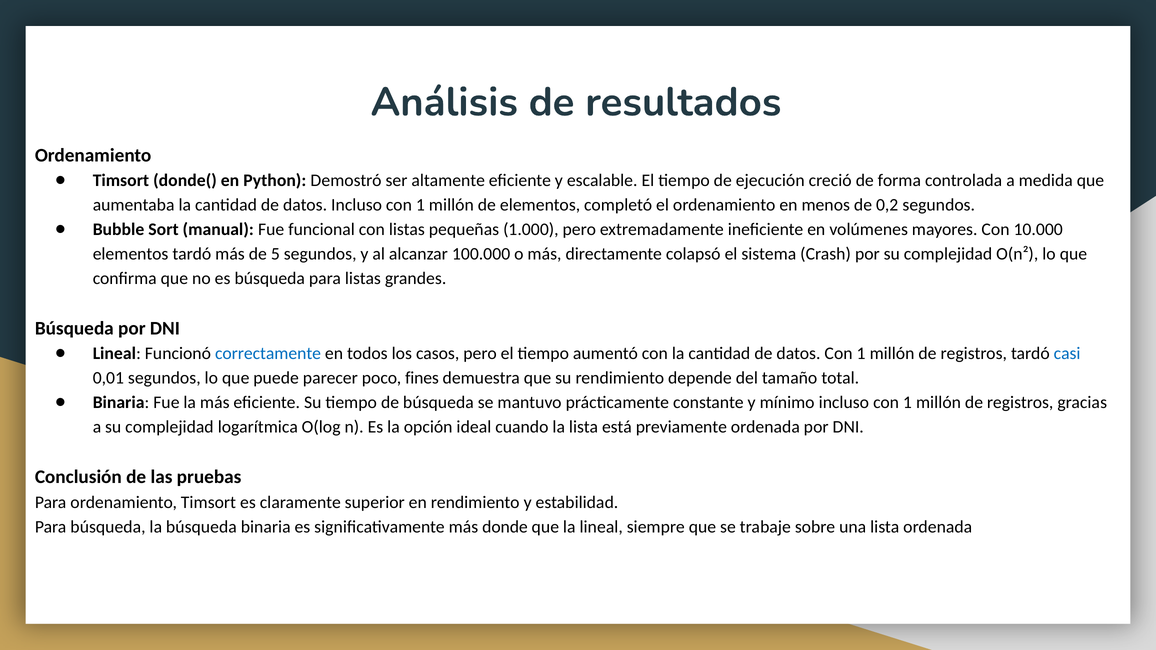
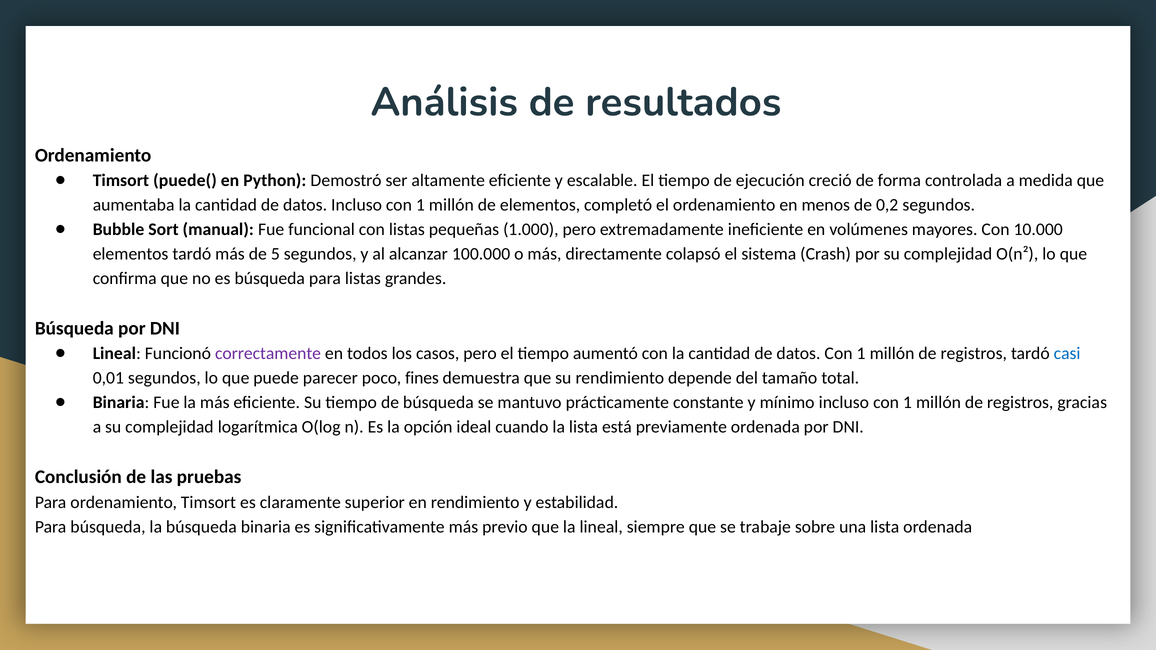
donde(: donde( -> puede(
correctamente colour: blue -> purple
donde: donde -> previo
